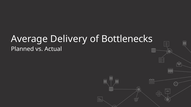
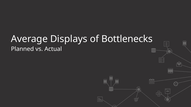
Delivery: Delivery -> Displays
